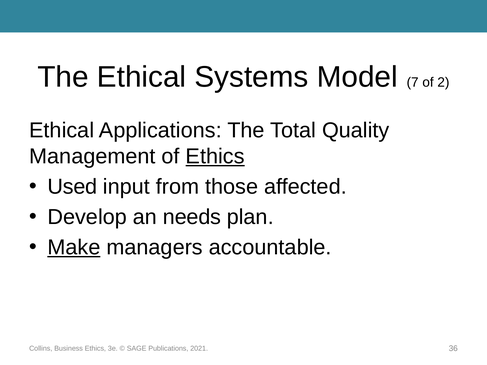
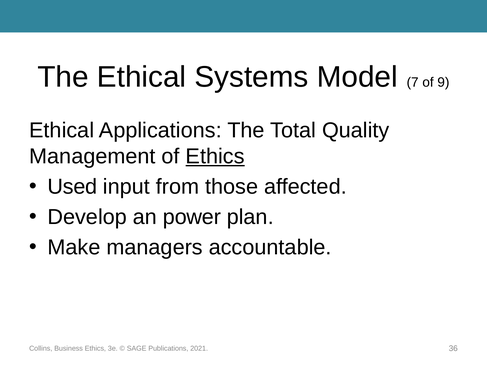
2: 2 -> 9
needs: needs -> power
Make underline: present -> none
